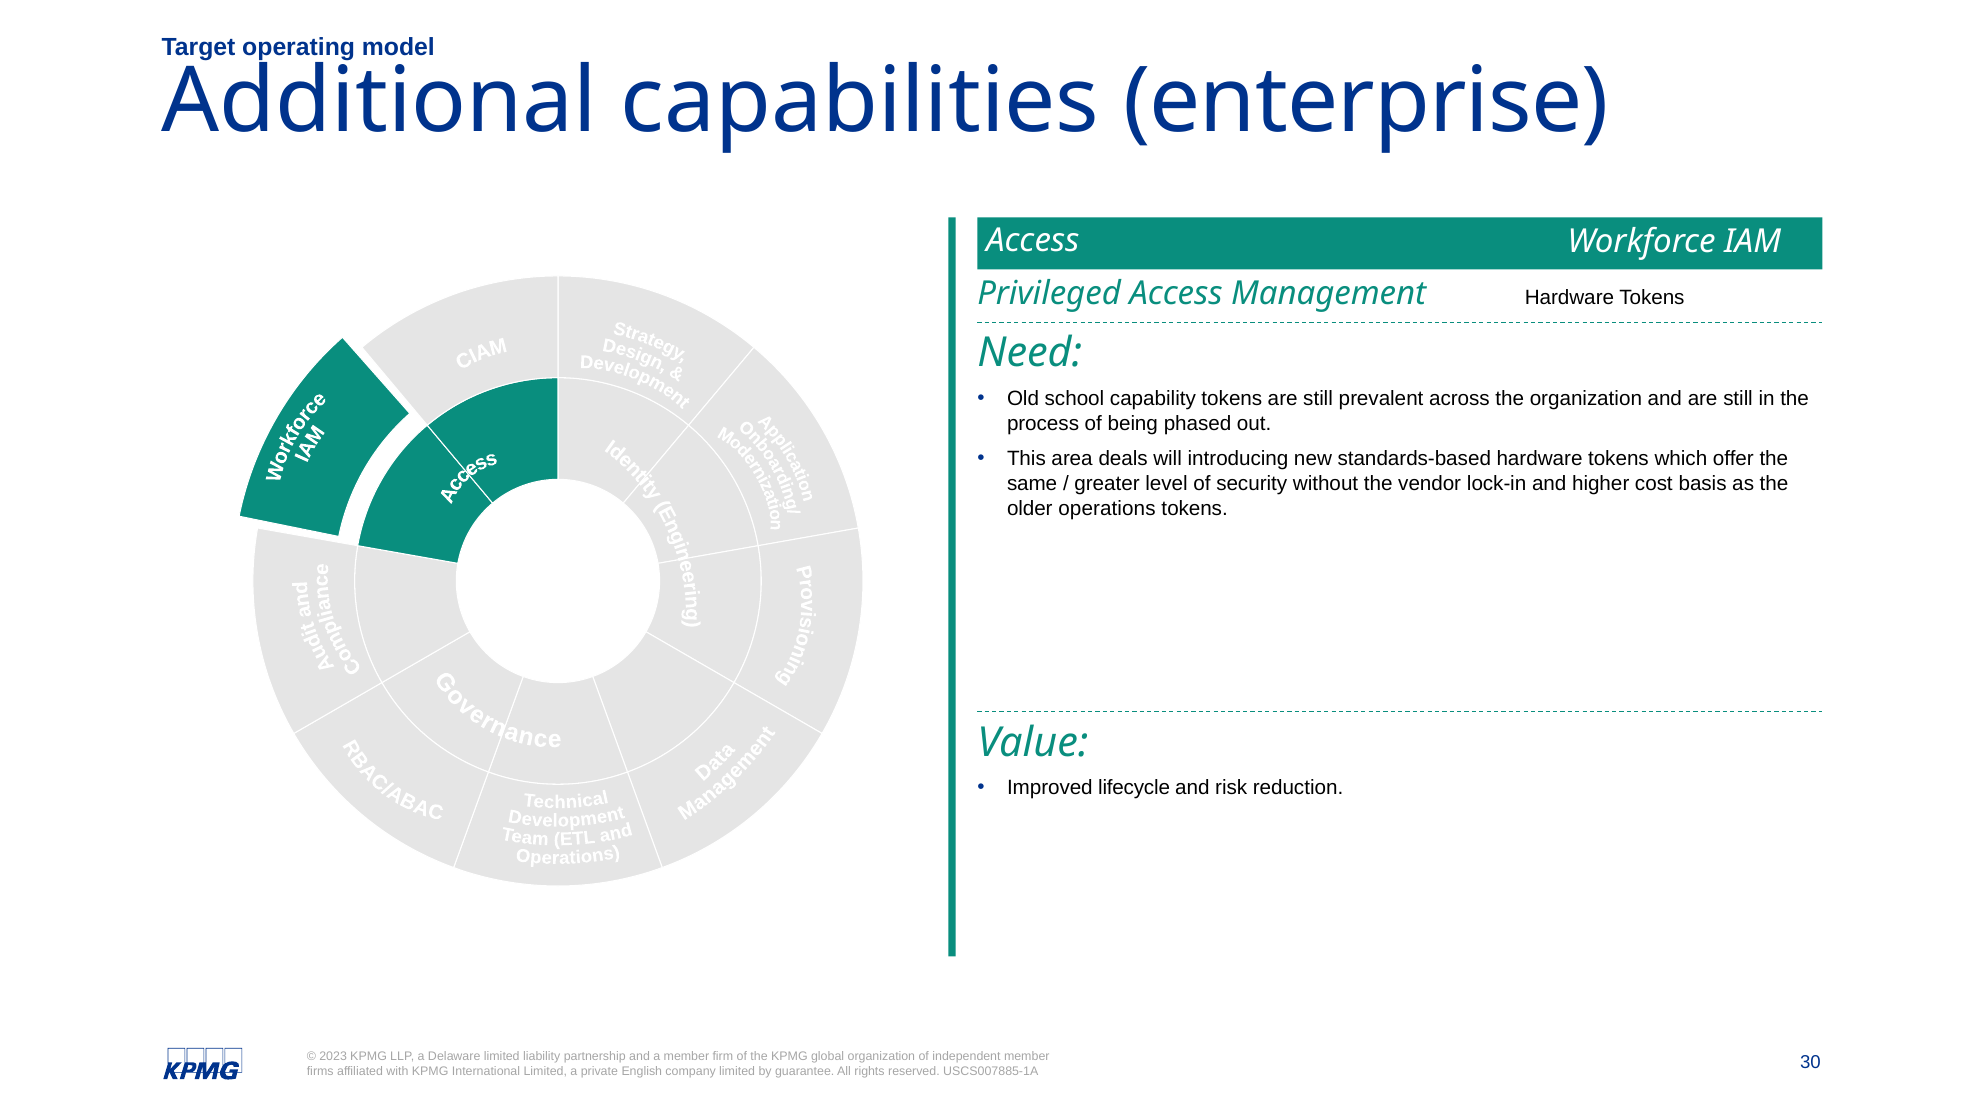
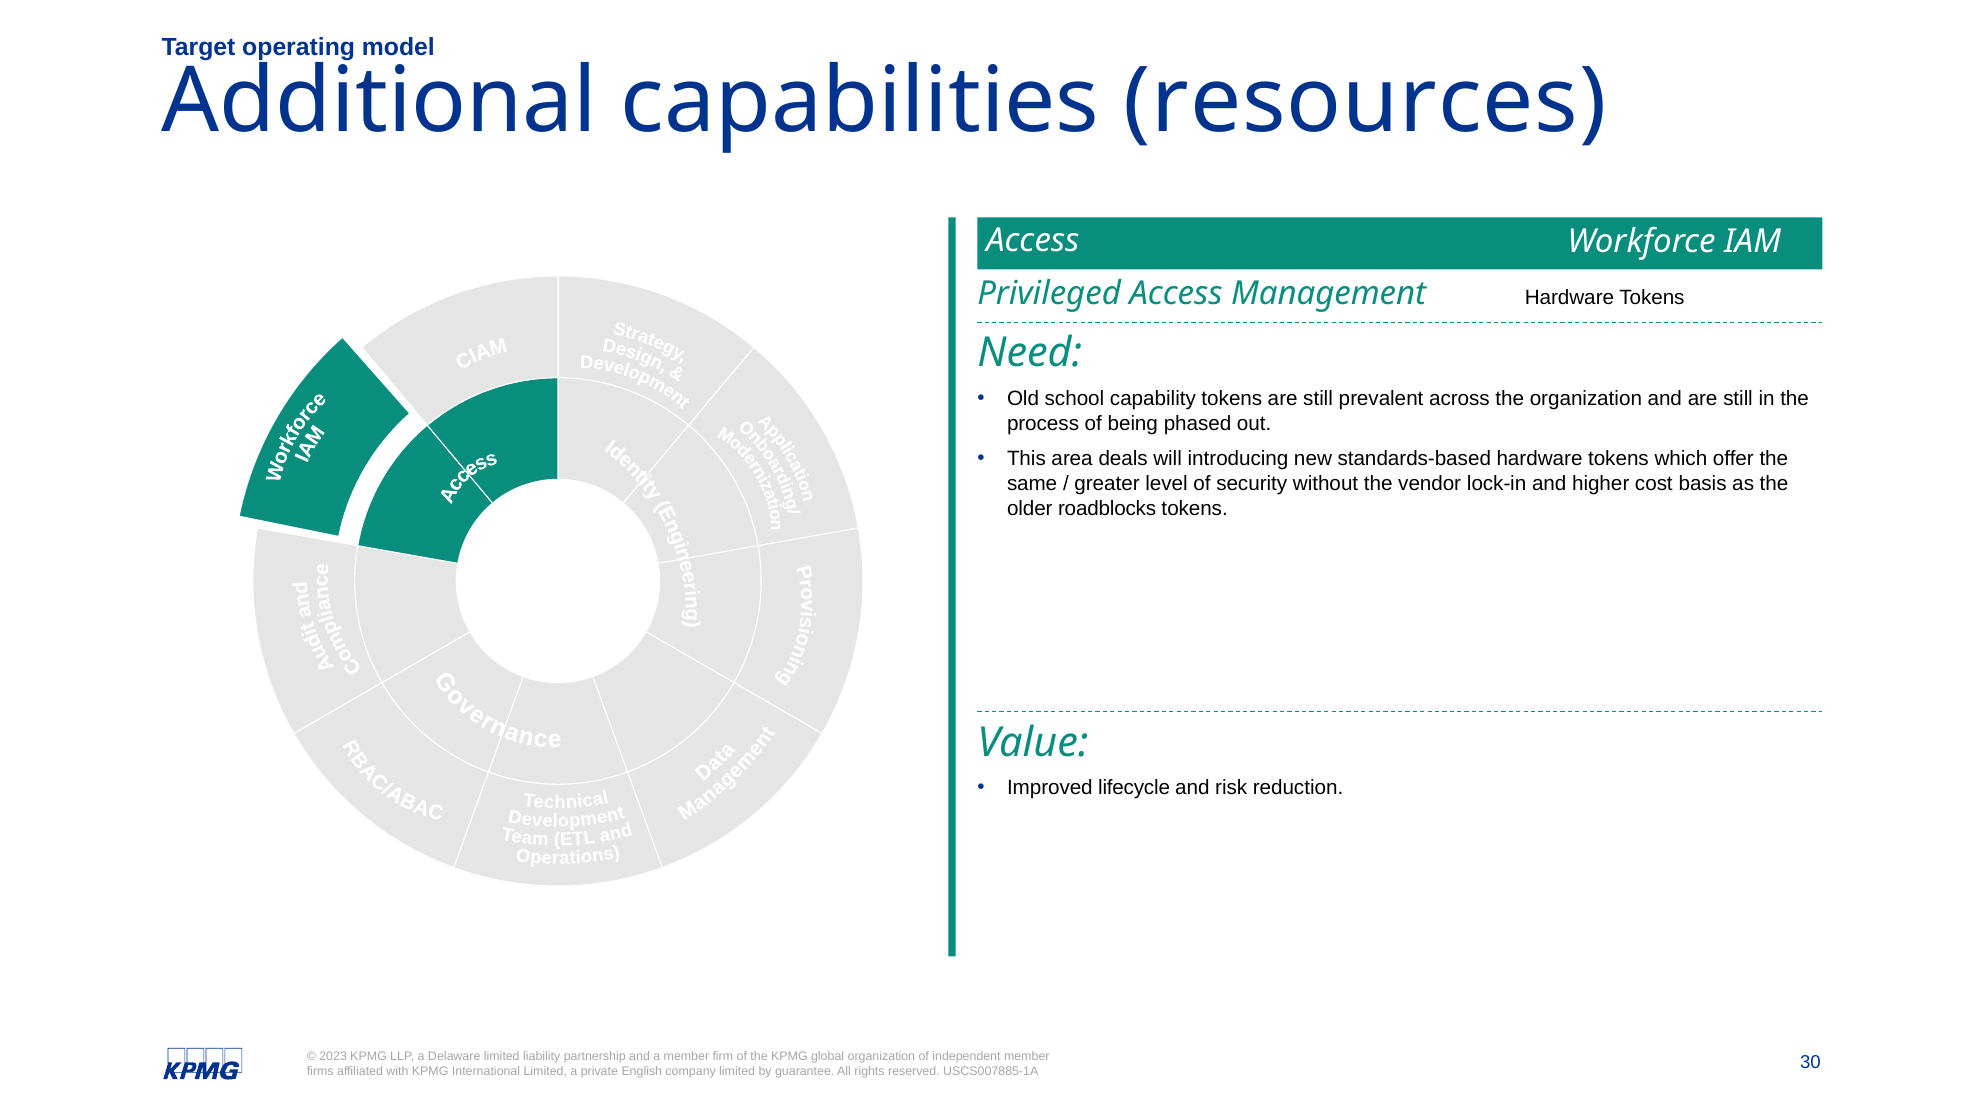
enterprise: enterprise -> resources
operations: operations -> roadblocks
